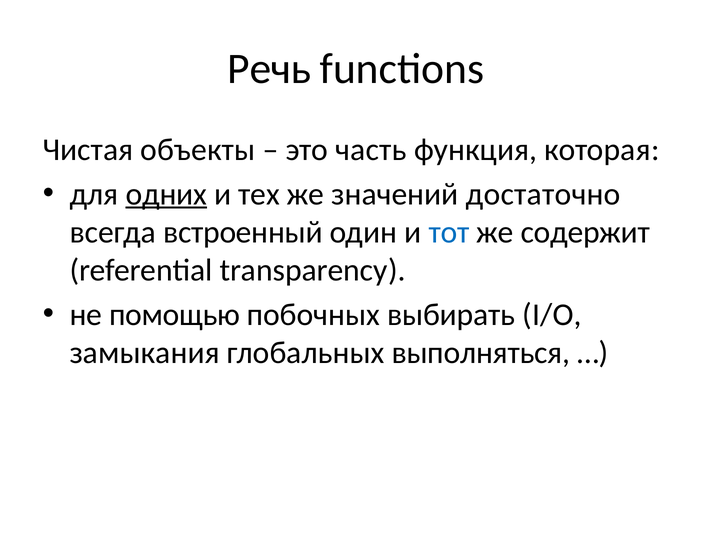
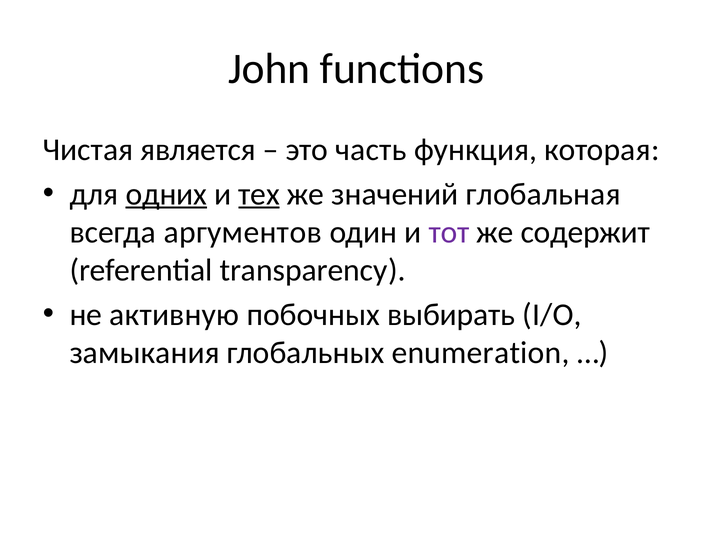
Речь: Речь -> John
объекты: объекты -> является
тех underline: none -> present
достаточно: достаточно -> глобальная
встроенный: встроенный -> аргументов
тот colour: blue -> purple
помощью: помощью -> активную
выполняться: выполняться -> enumeration
